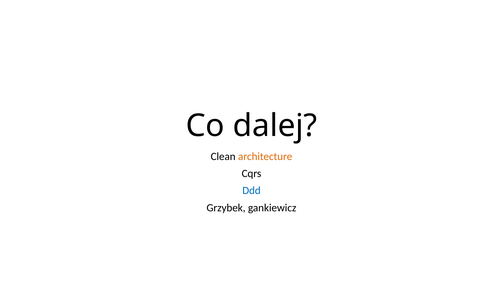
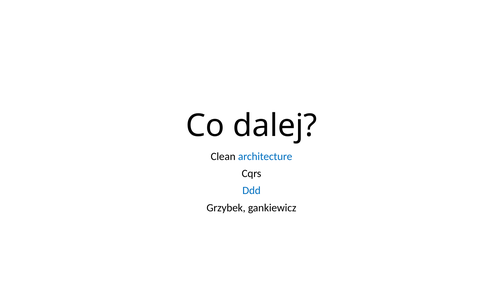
architecture colour: orange -> blue
